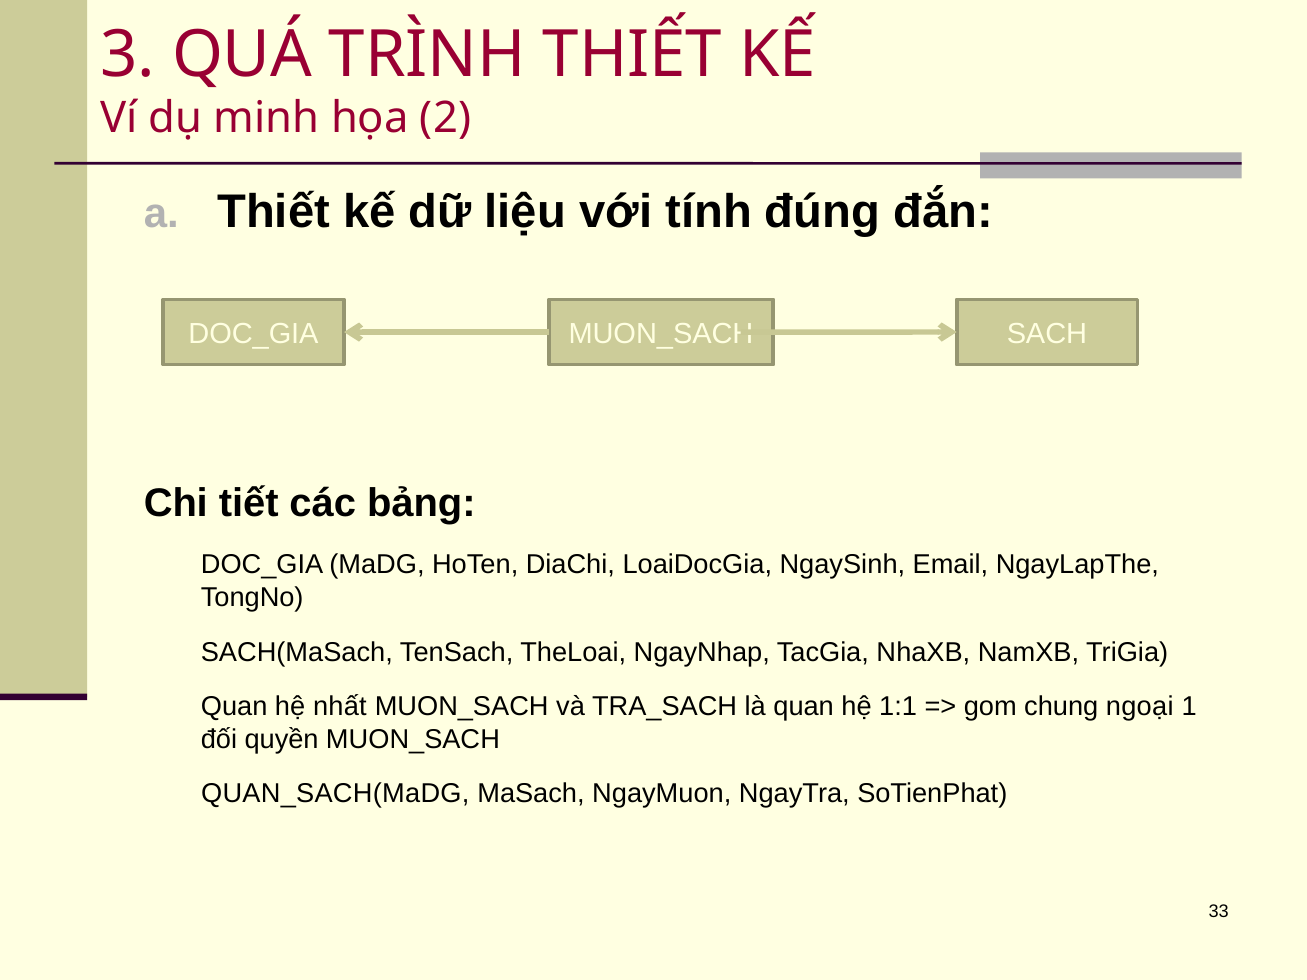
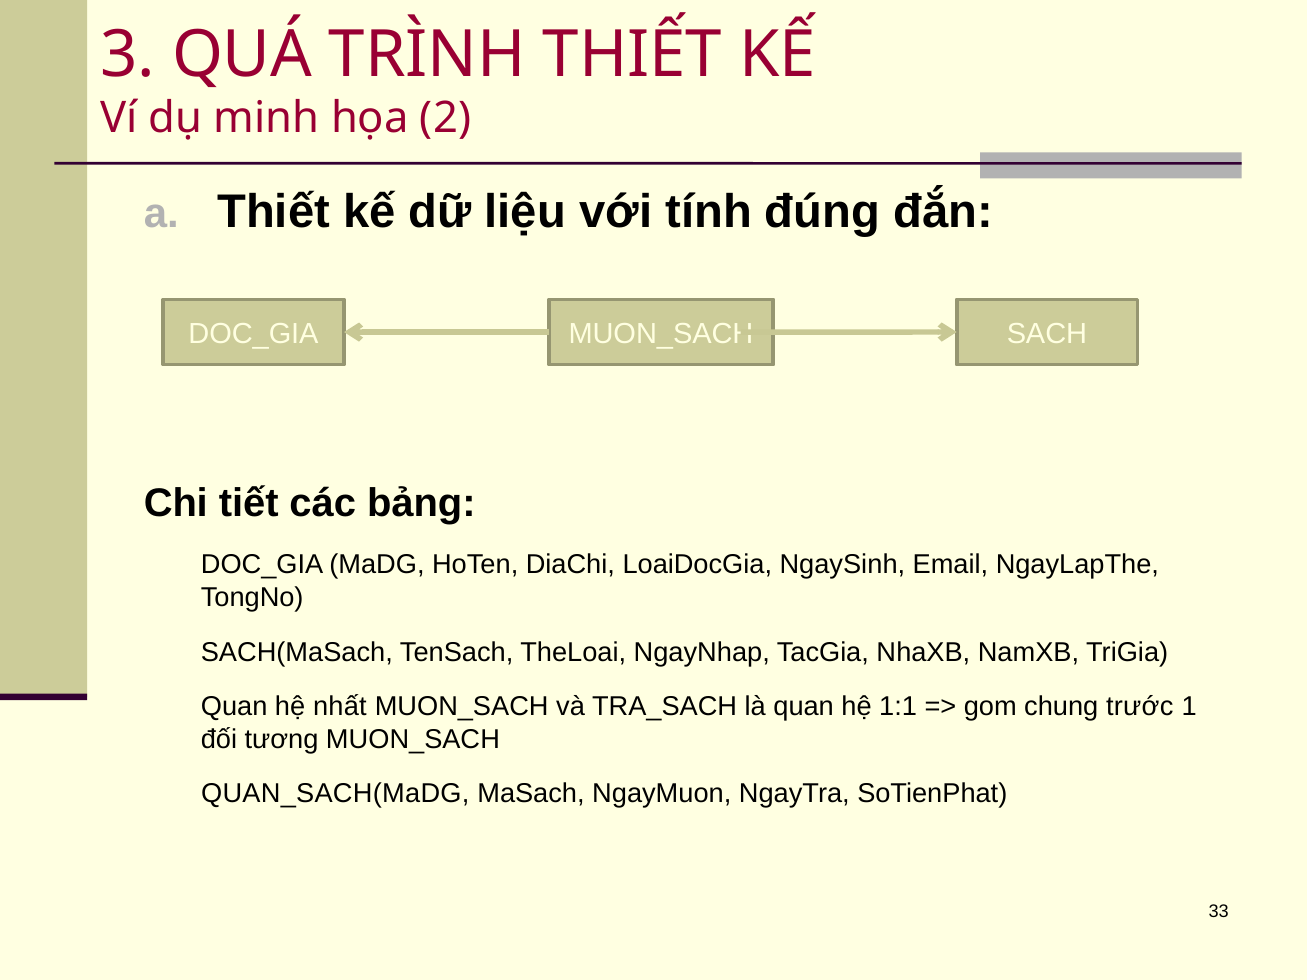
ngoại: ngoại -> trước
quyền: quyền -> tương
